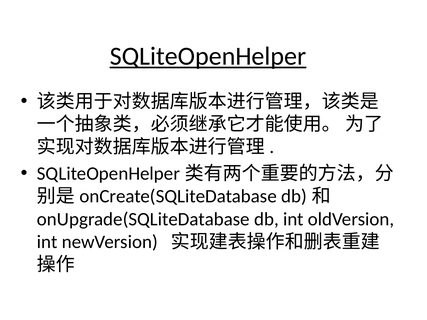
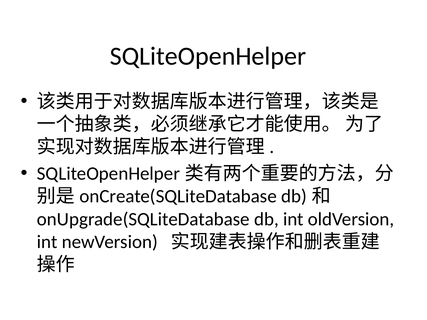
SQLiteOpenHelper underline: present -> none
